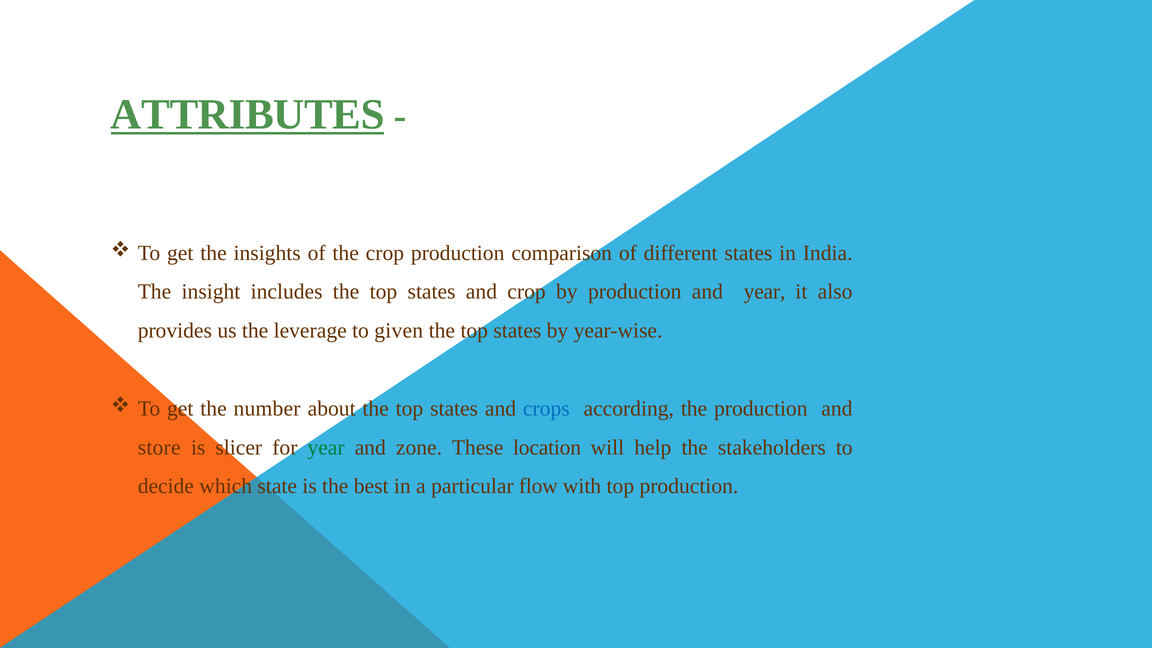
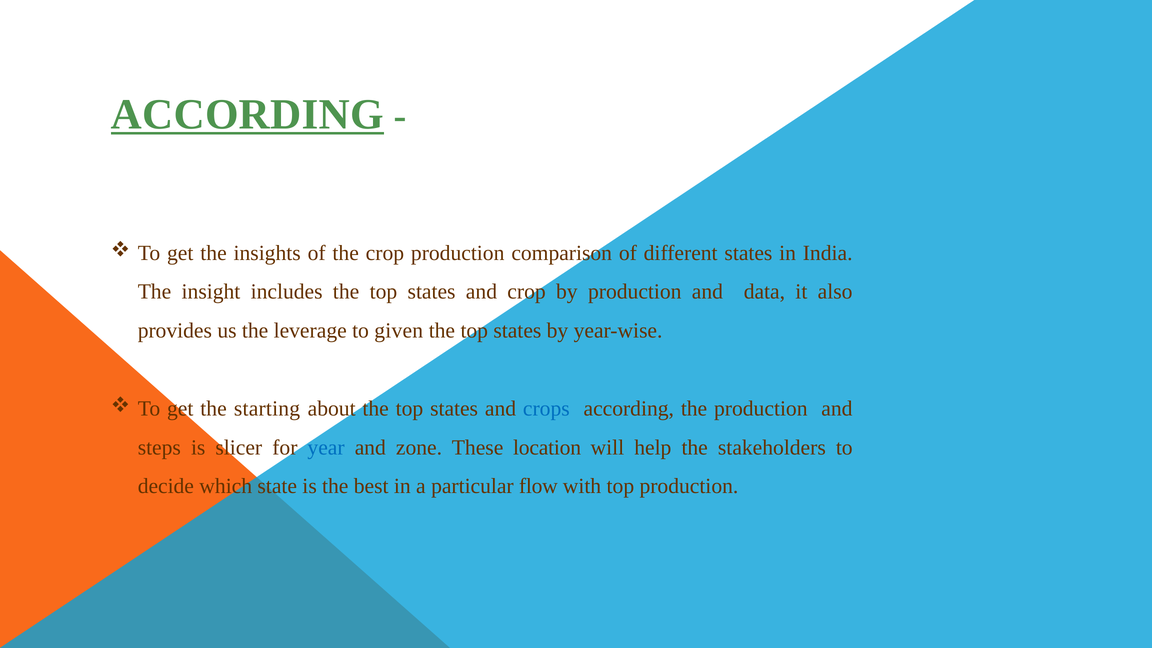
ATTRIBUTES at (248, 114): ATTRIBUTES -> ACCORDING
and year: year -> data
number: number -> starting
store: store -> steps
year at (326, 447) colour: green -> blue
